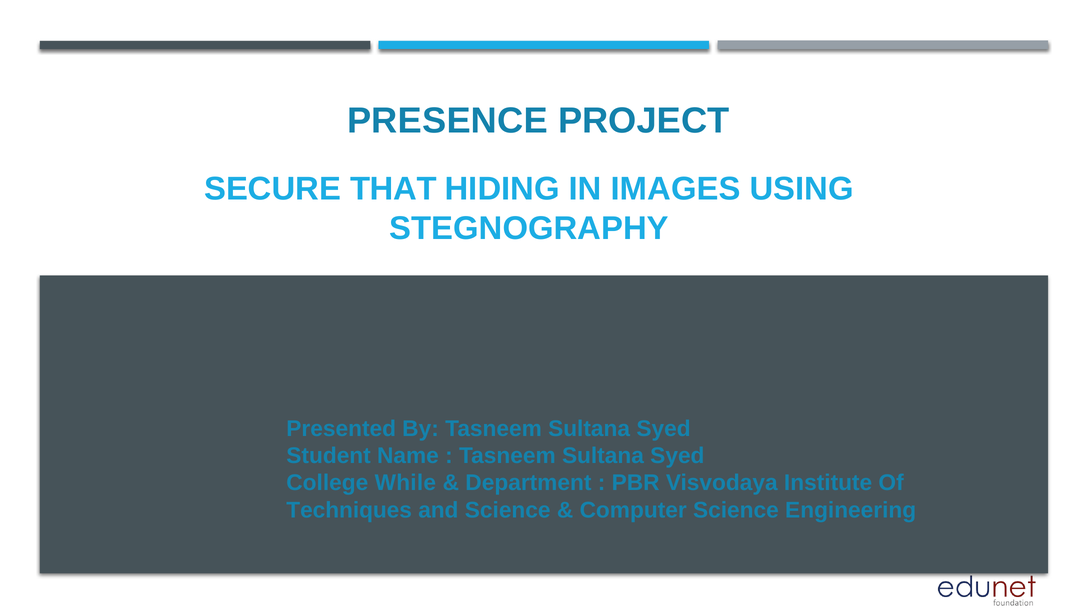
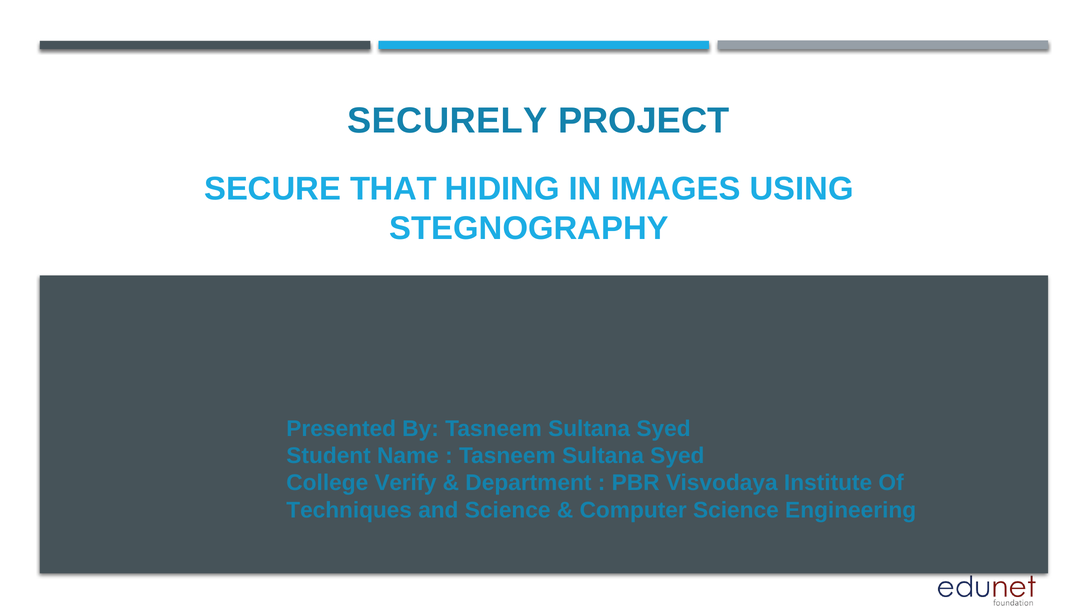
PRESENCE: PRESENCE -> SECURELY
While: While -> Verify
